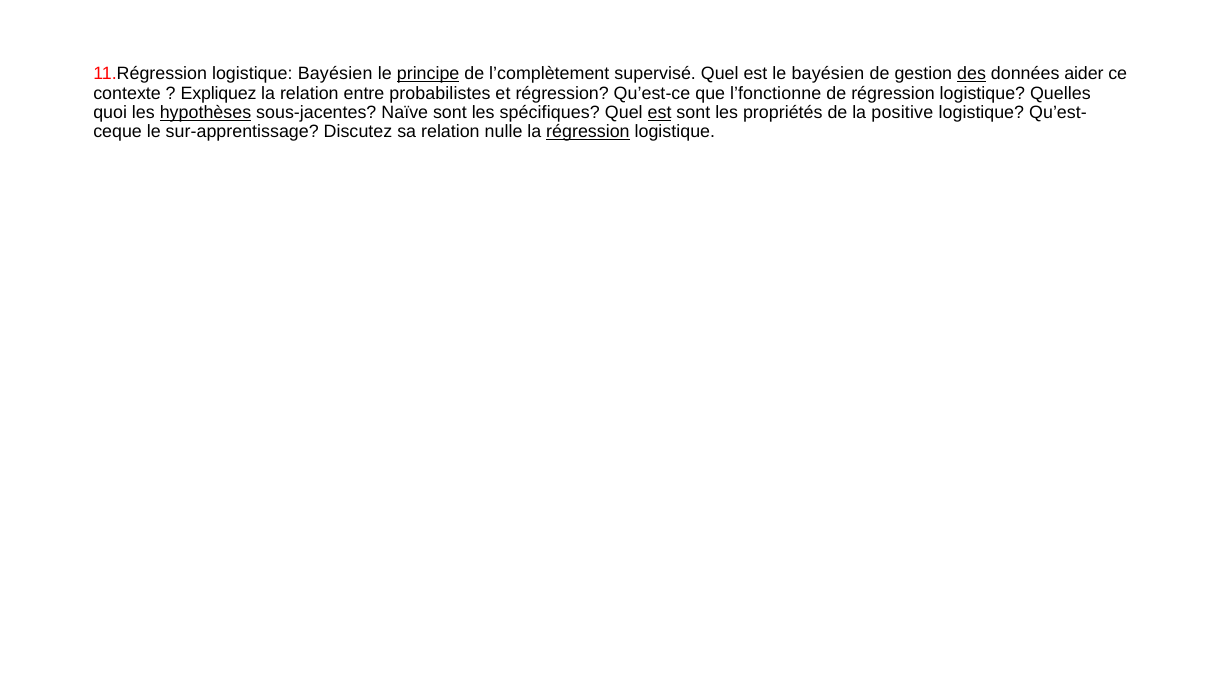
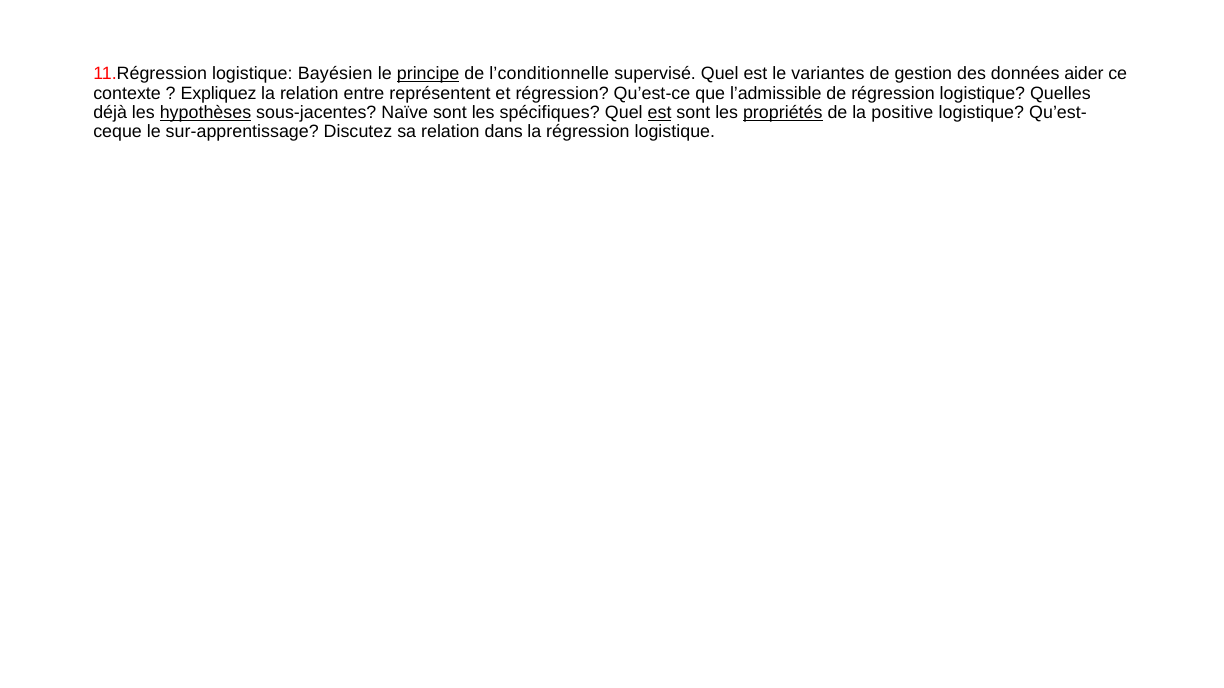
l’complètement: l’complètement -> l’conditionnelle
le bayésien: bayésien -> variantes
des underline: present -> none
probabilistes: probabilistes -> représentent
l’fonctionne: l’fonctionne -> l’admissible
quoi: quoi -> déjà
propriétés underline: none -> present
nulle: nulle -> dans
régression at (588, 132) underline: present -> none
